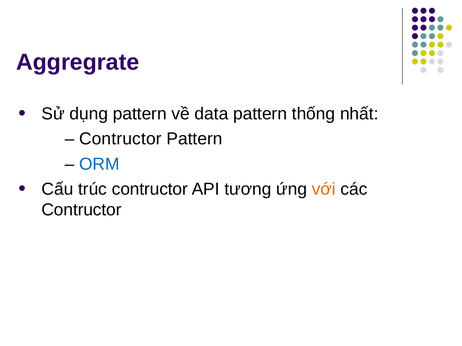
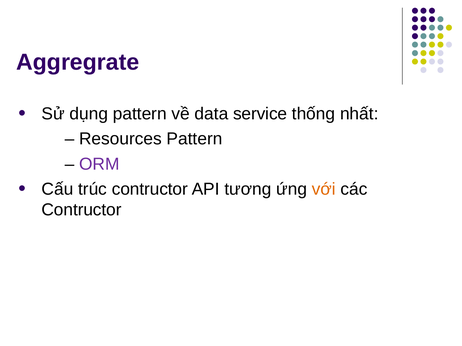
data pattern: pattern -> service
Contructor at (120, 139): Contructor -> Resources
ORM colour: blue -> purple
